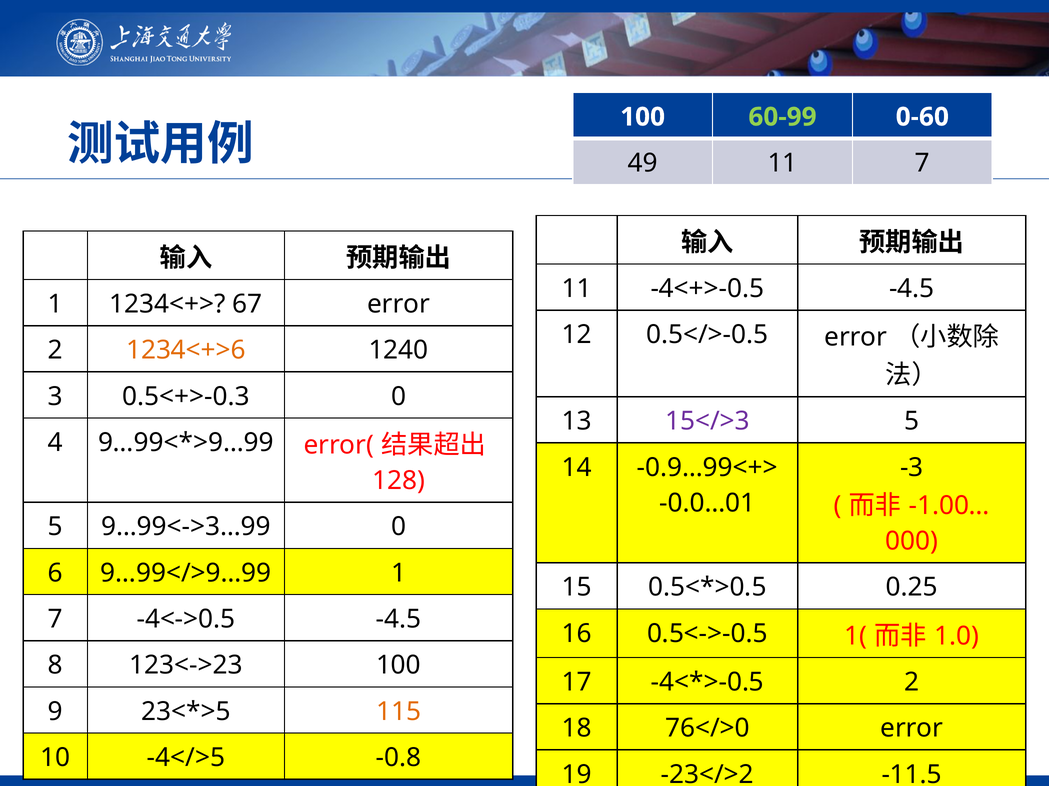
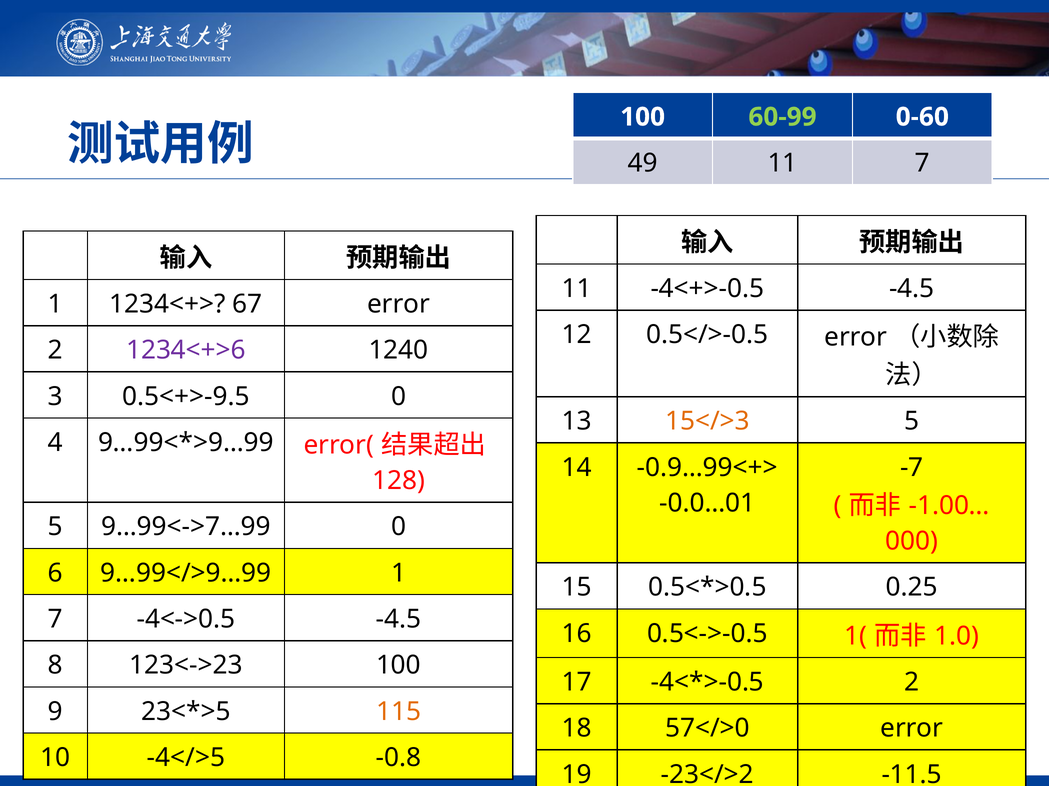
1234<+>6 colour: orange -> purple
0.5<+>-0.3: 0.5<+>-0.3 -> 0.5<+>-9.5
15</>3 colour: purple -> orange
-3: -3 -> -7
9…99<->3…99: 9…99<->3…99 -> 9…99<->7…99
76</>0: 76</>0 -> 57</>0
